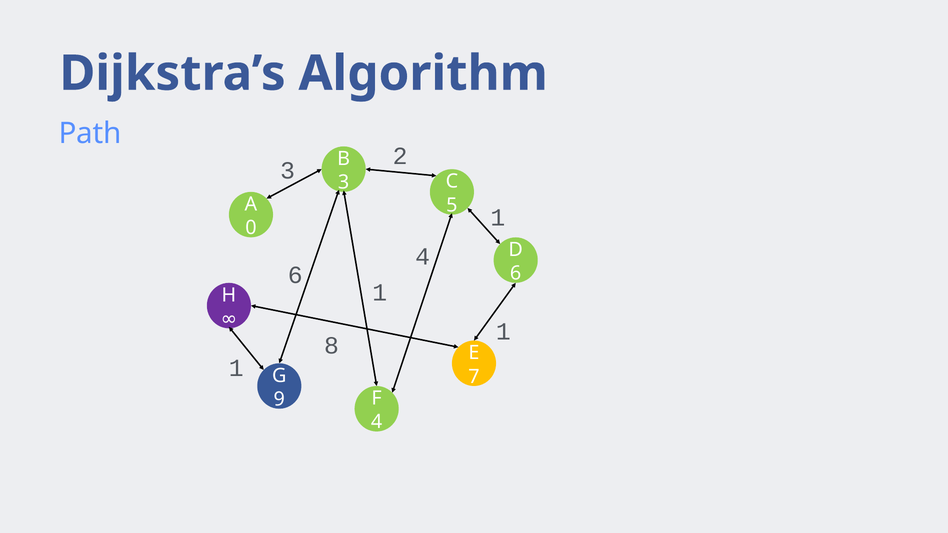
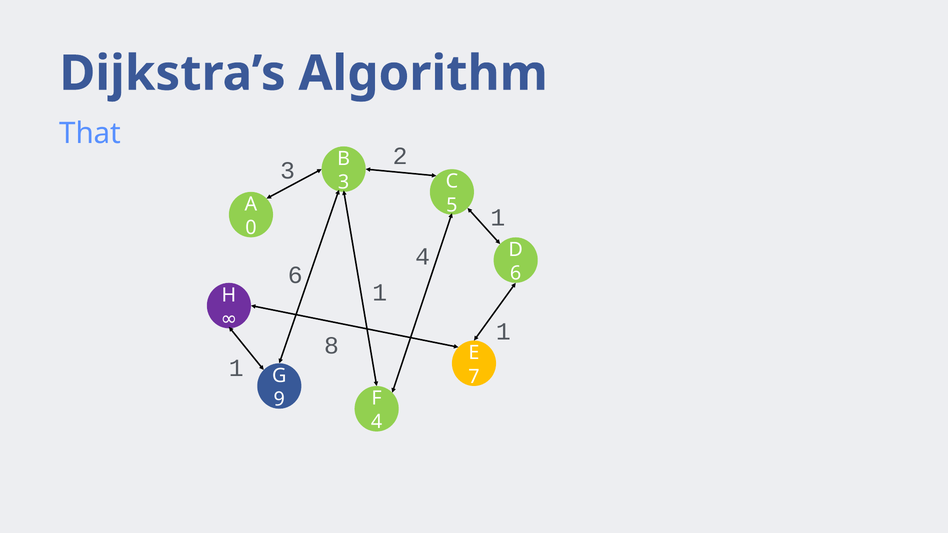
Path: Path -> That
